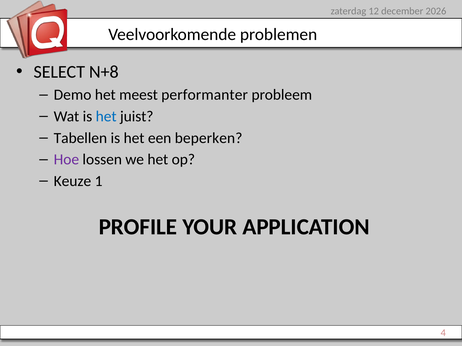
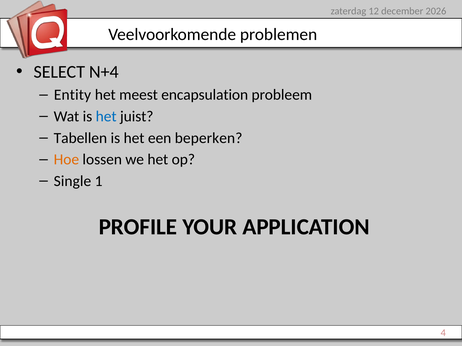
N+8: N+8 -> N+4
Demo: Demo -> Entity
performanter: performanter -> encapsulation
Hoe colour: purple -> orange
Keuze: Keuze -> Single
